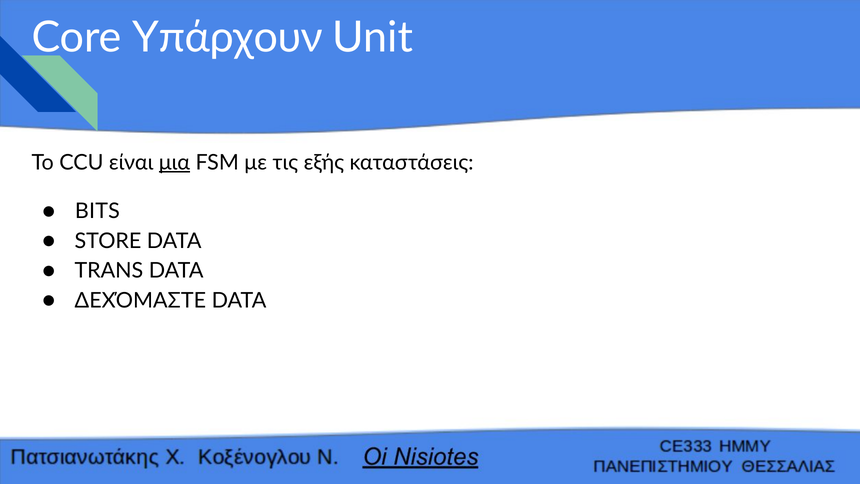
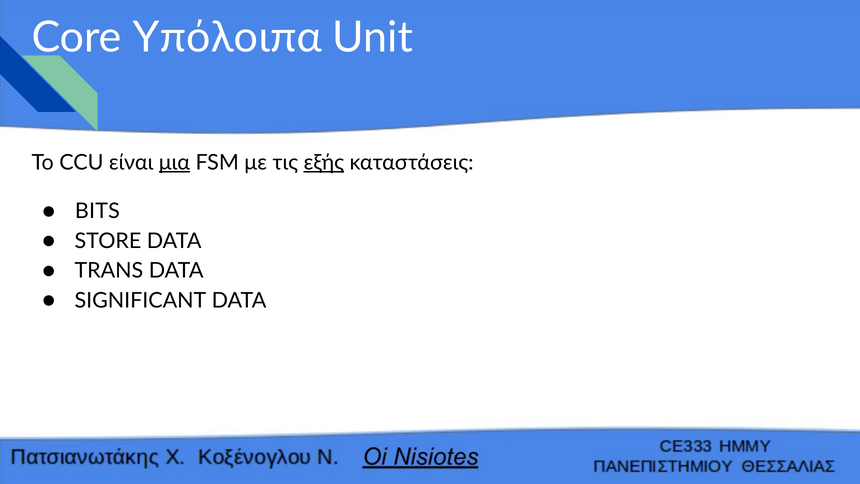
Υπάρχουν: Υπάρχουν -> Υπόλοιπα
εξής underline: none -> present
ΔΕΧΌΜΑΣΤΕ: ΔΕΧΌΜΑΣΤΕ -> SIGNIFICANT
